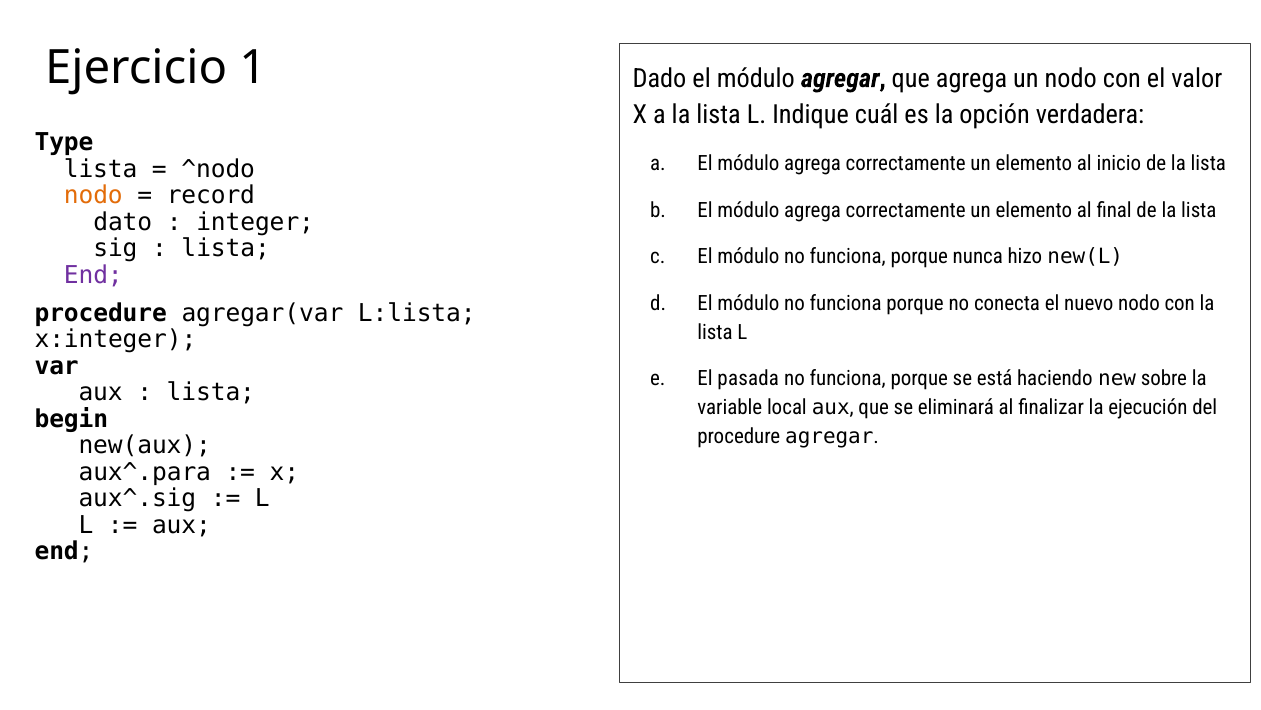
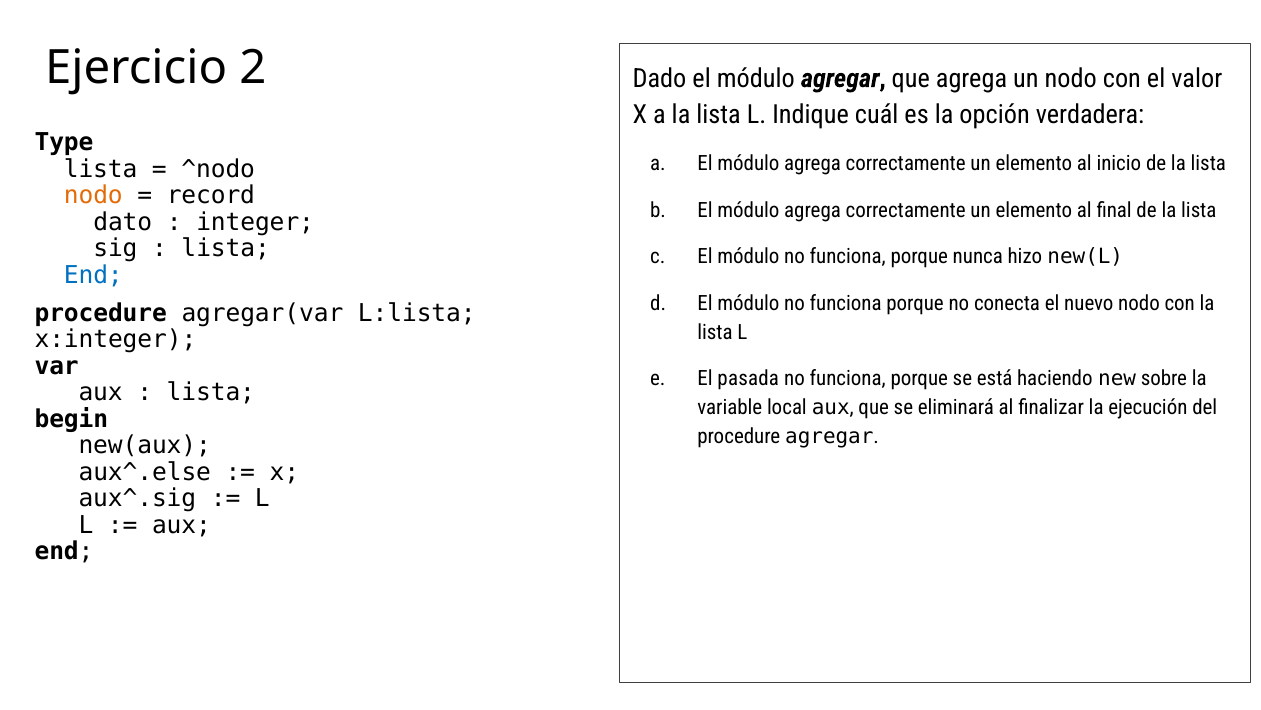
1: 1 -> 2
End at (93, 275) colour: purple -> blue
aux^.para: aux^.para -> aux^.else
